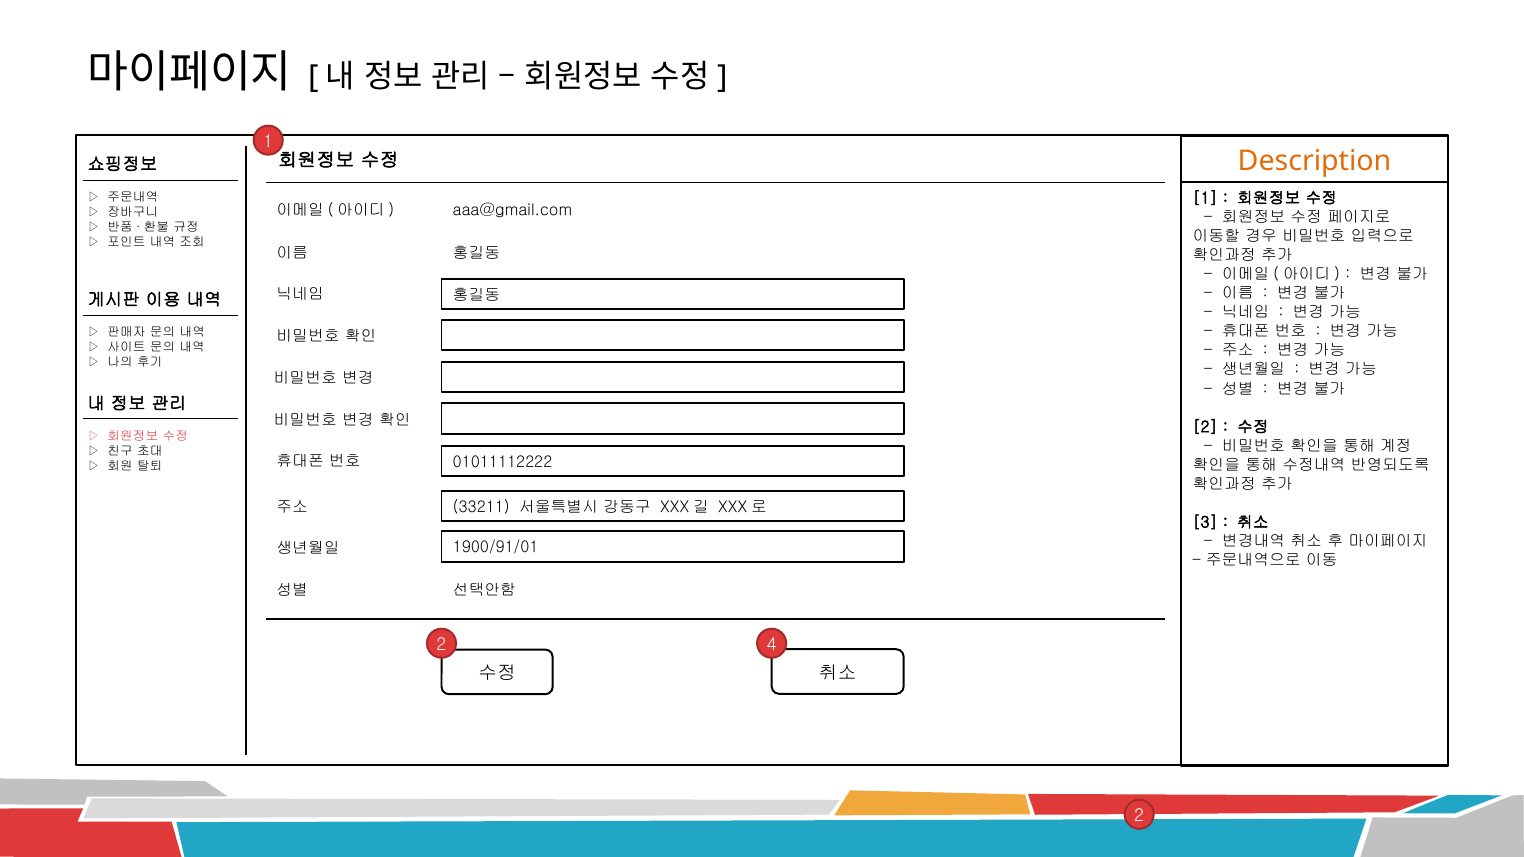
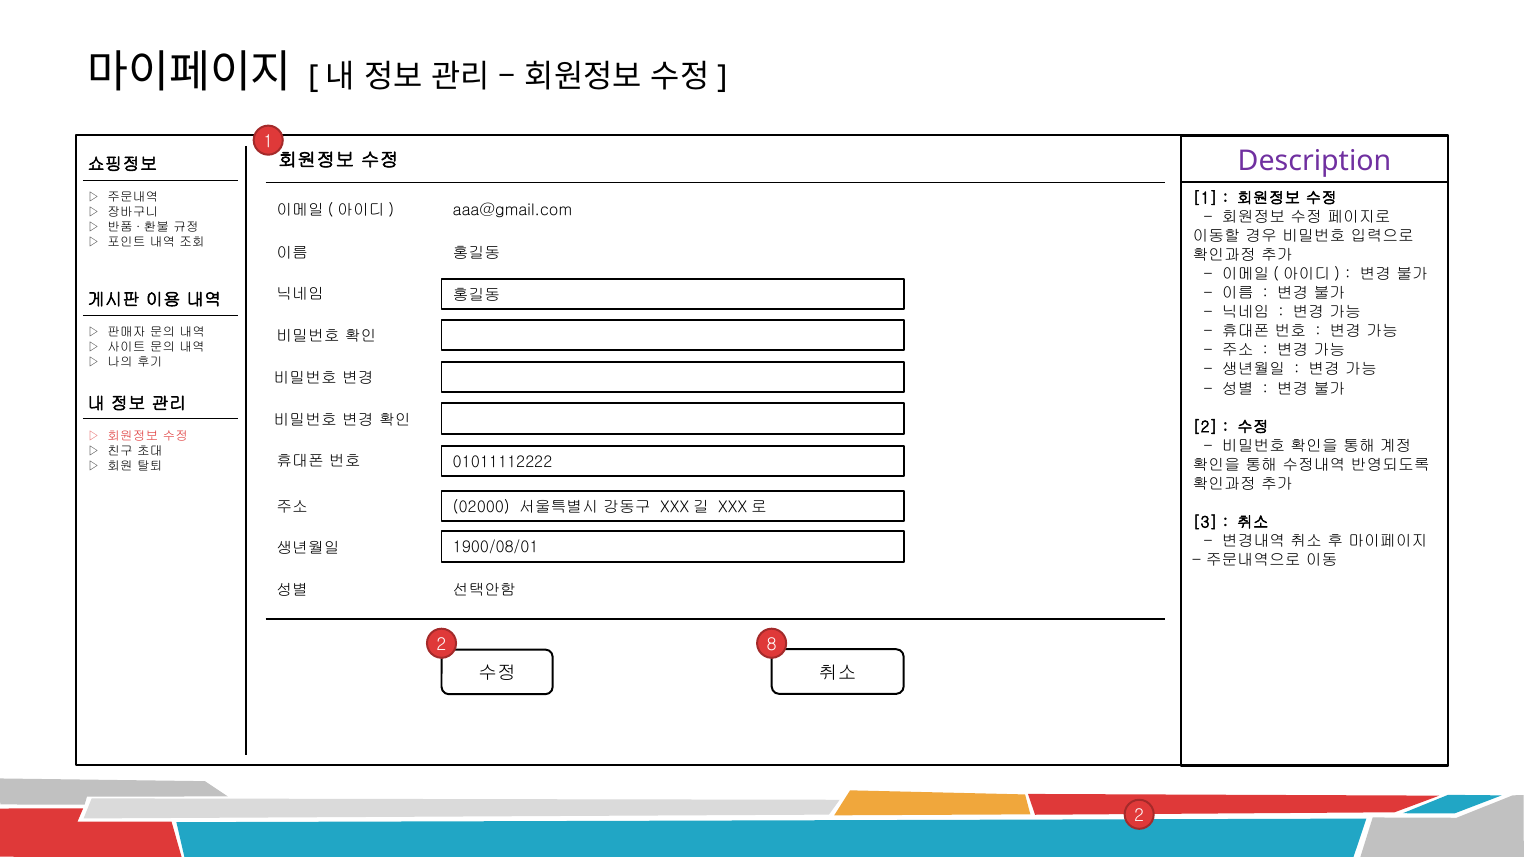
Description colour: orange -> purple
33211: 33211 -> 02000
1900/91/01: 1900/91/01 -> 1900/08/01
4: 4 -> 8
